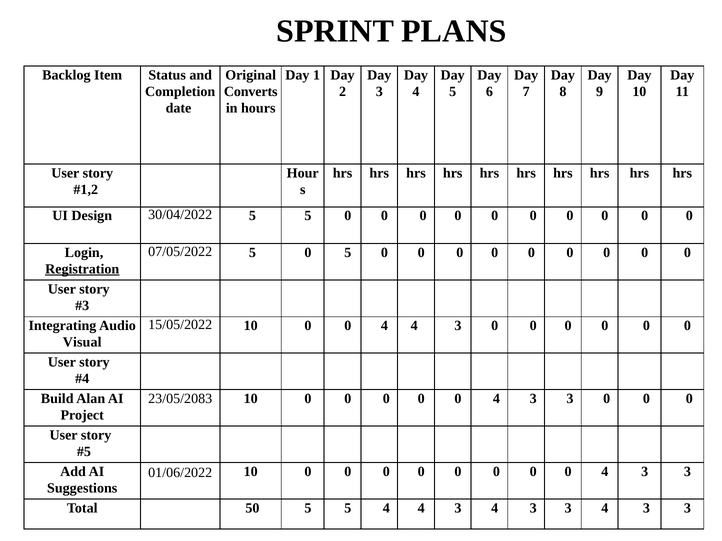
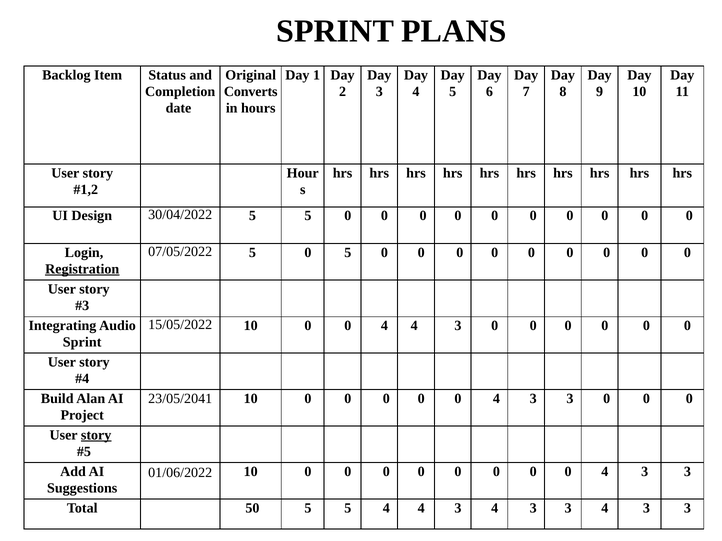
Visual at (82, 343): Visual -> Sprint
23/05/2083: 23/05/2083 -> 23/05/2041
story at (96, 435) underline: none -> present
